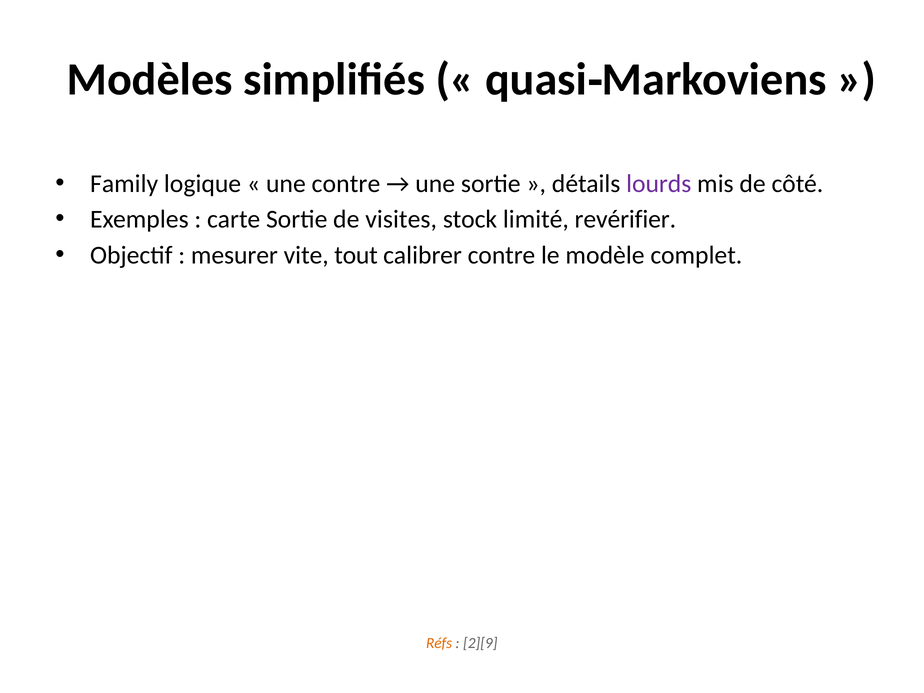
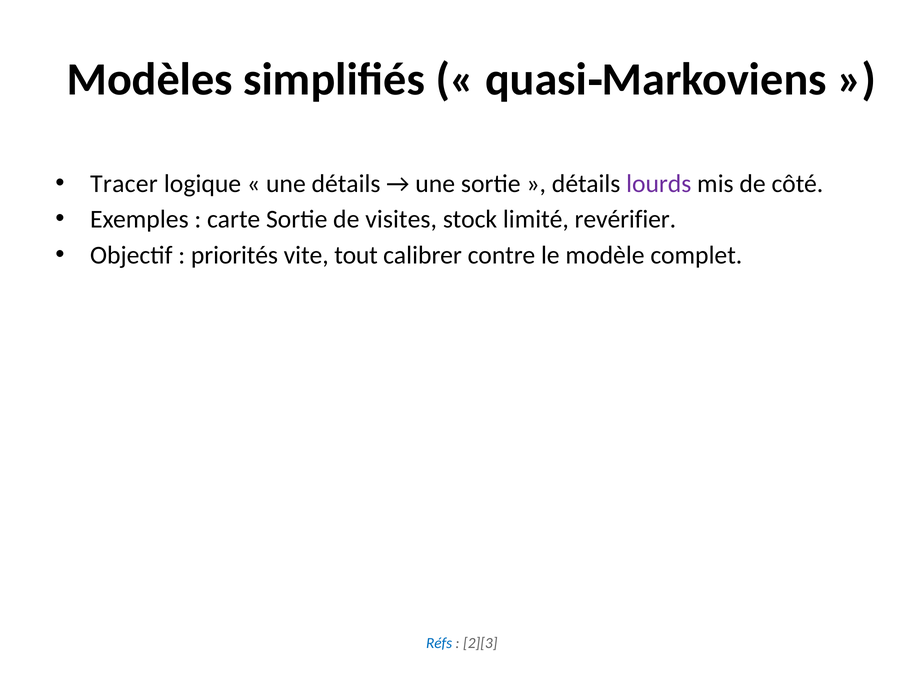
Family: Family -> Tracer
une contre: contre -> détails
mesurer: mesurer -> priorités
Réfs colour: orange -> blue
2][9: 2][9 -> 2][3
